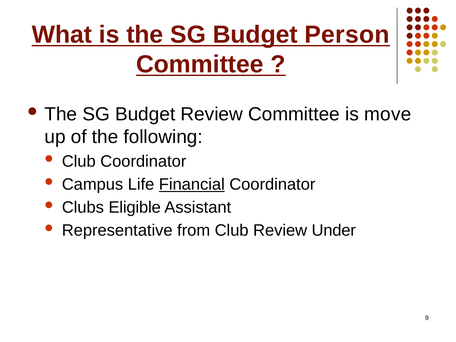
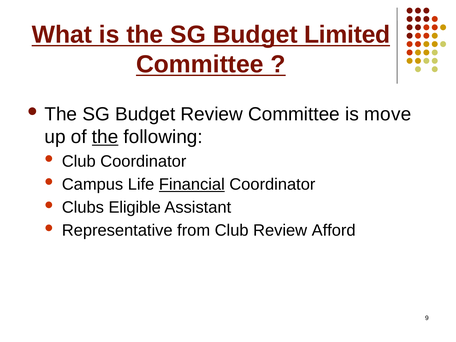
Person: Person -> Limited
the at (105, 137) underline: none -> present
Under: Under -> Afford
